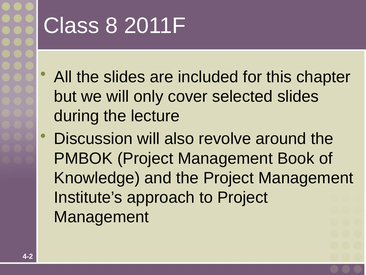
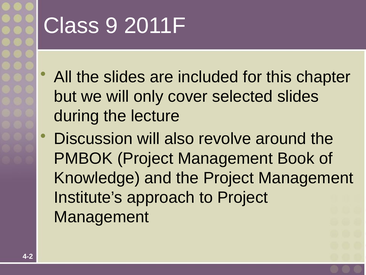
8: 8 -> 9
